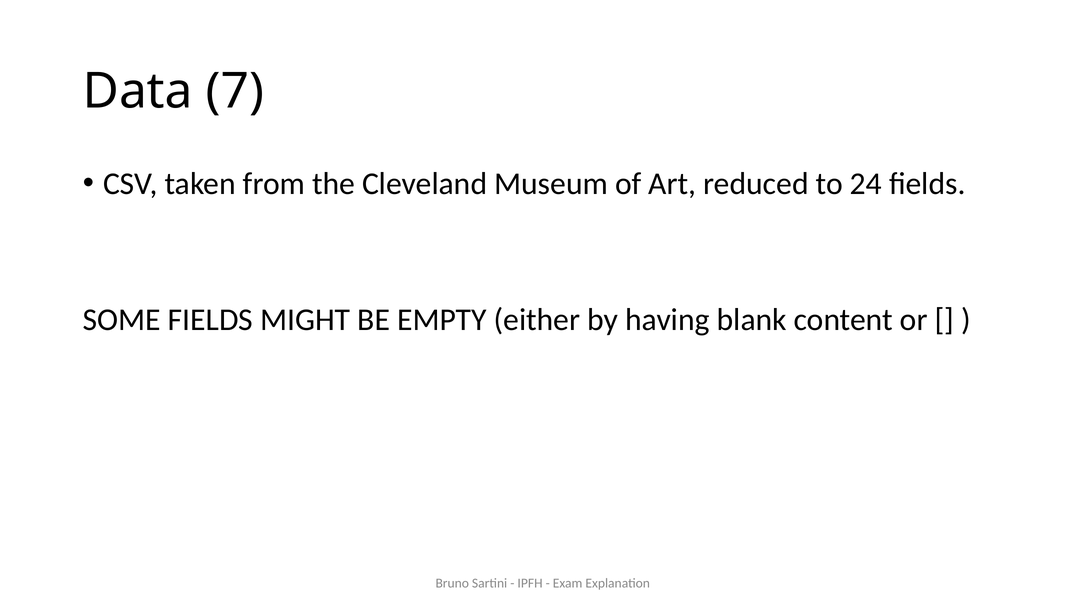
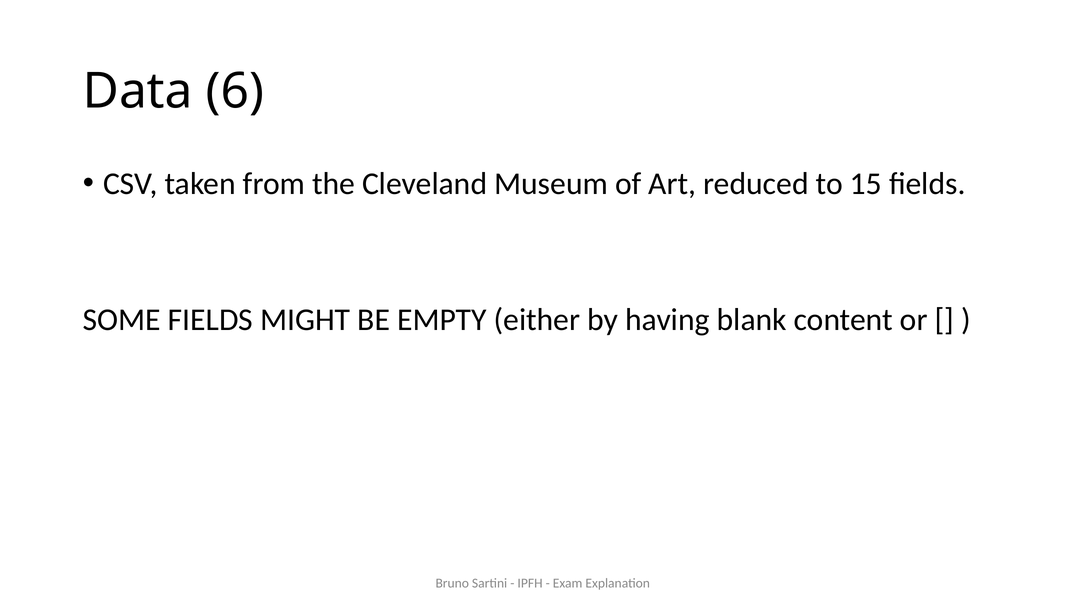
7: 7 -> 6
24: 24 -> 15
